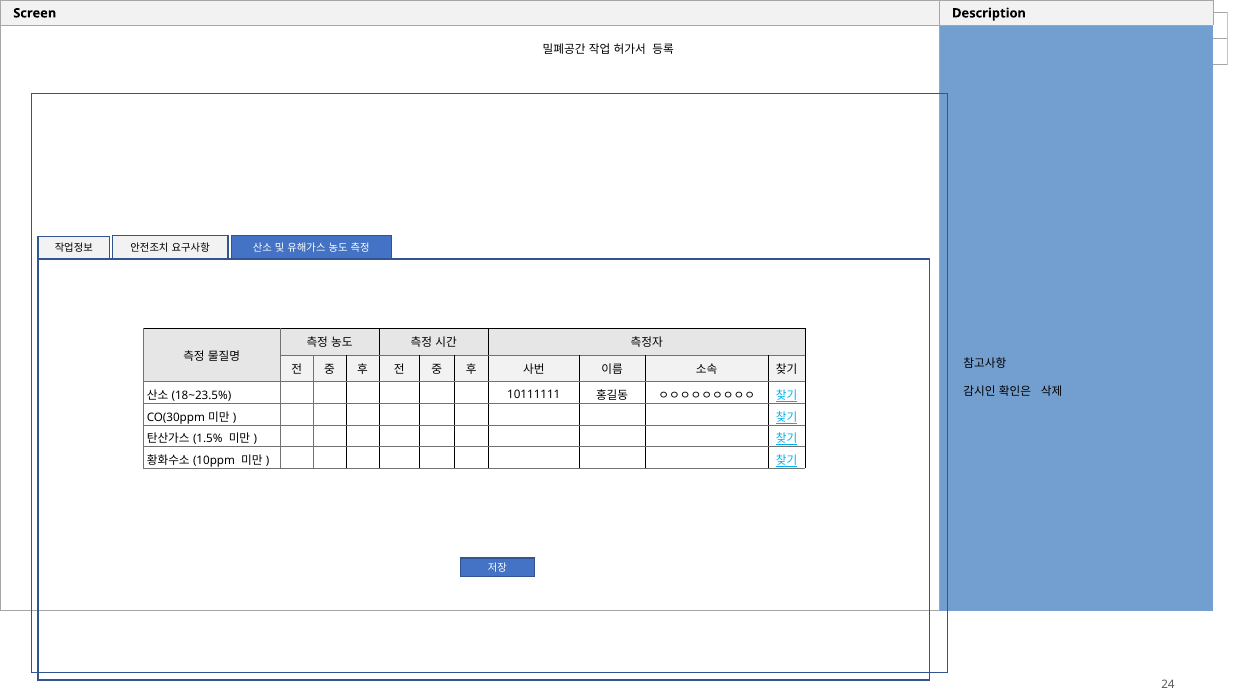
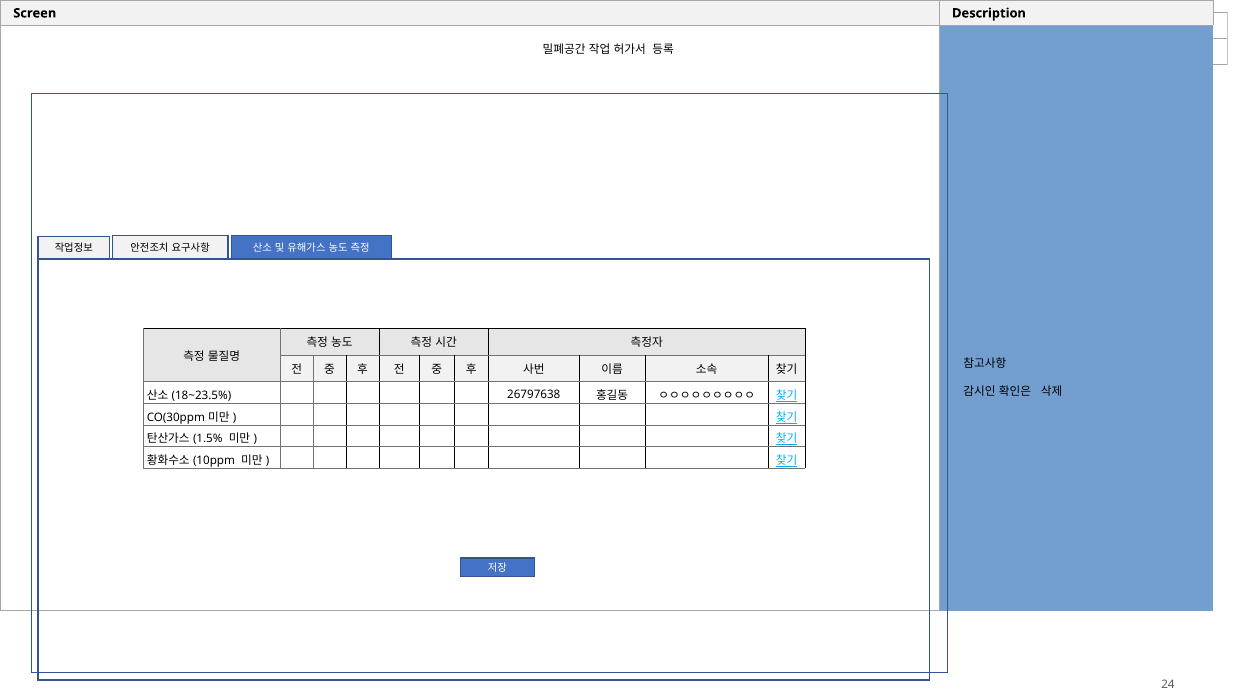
10111111: 10111111 -> 26797638
